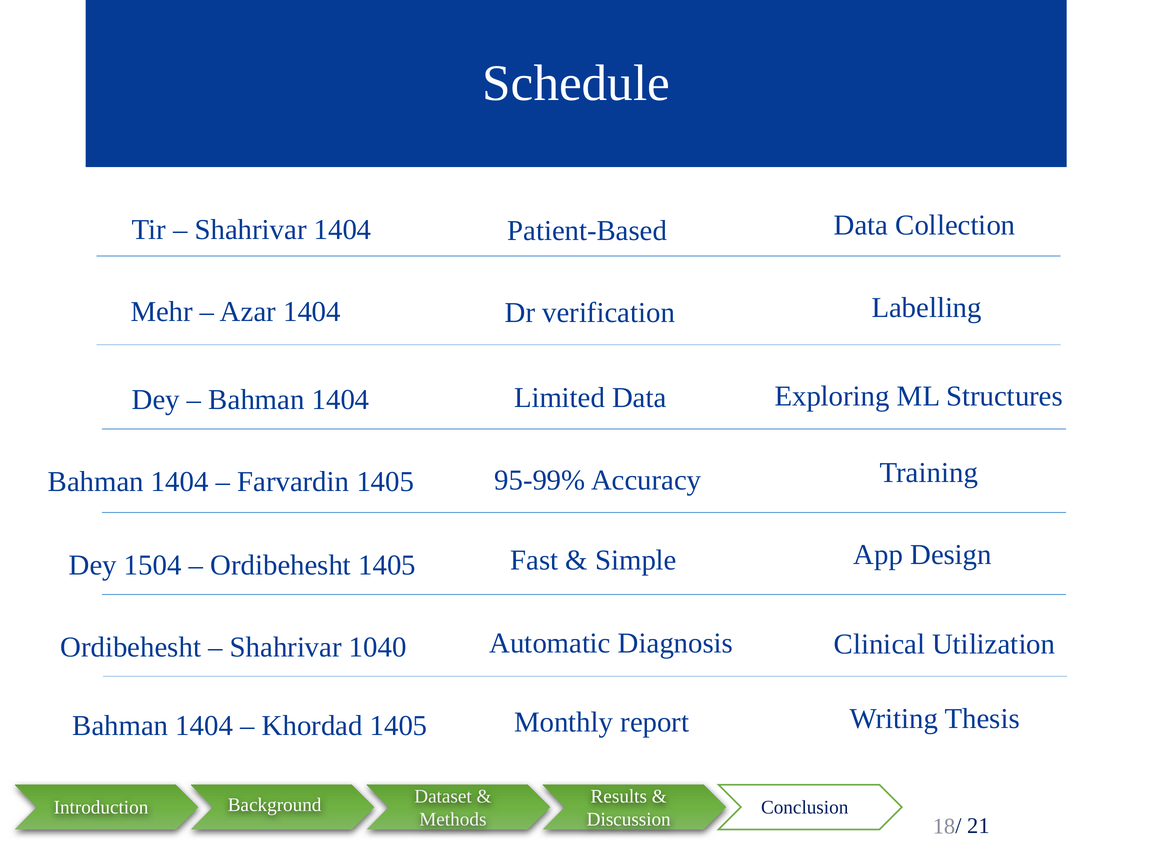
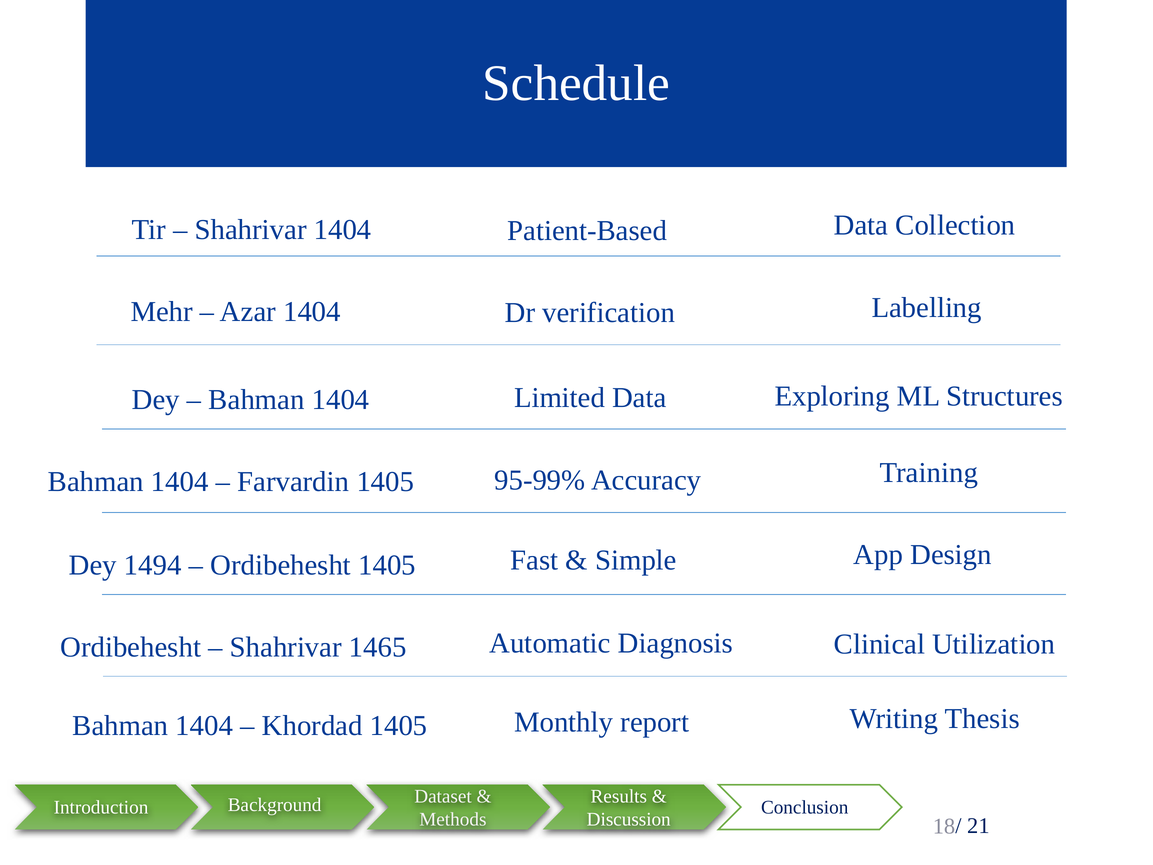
1504: 1504 -> 1494
1040: 1040 -> 1465
